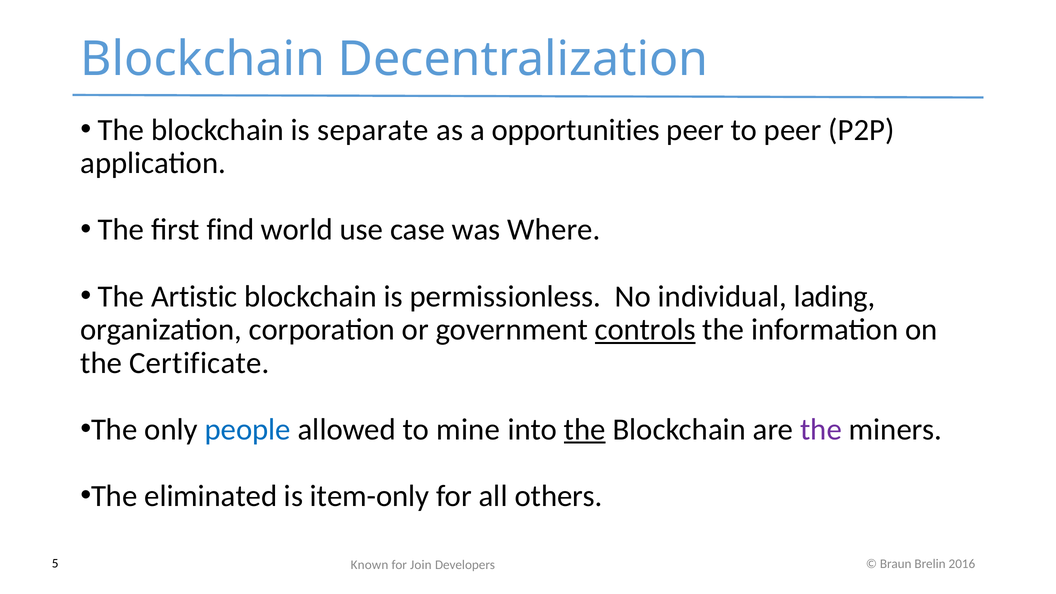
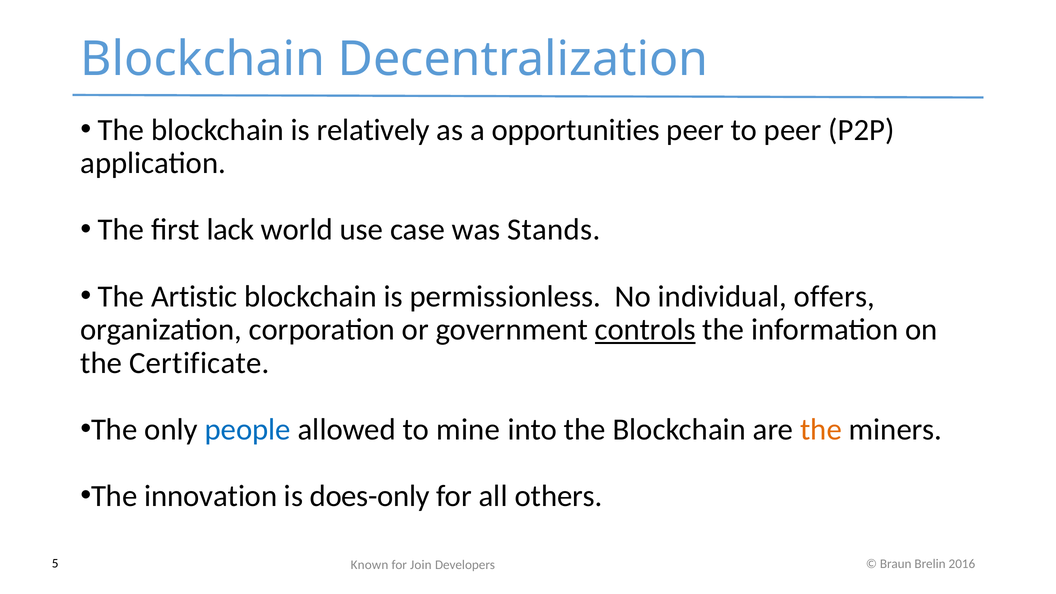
separate: separate -> relatively
find: find -> lack
Where: Where -> Stands
lading: lading -> offers
the at (585, 429) underline: present -> none
the at (821, 429) colour: purple -> orange
eliminated: eliminated -> innovation
item-only: item-only -> does-only
